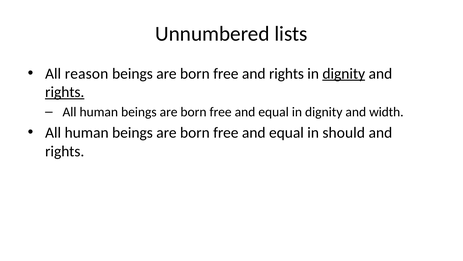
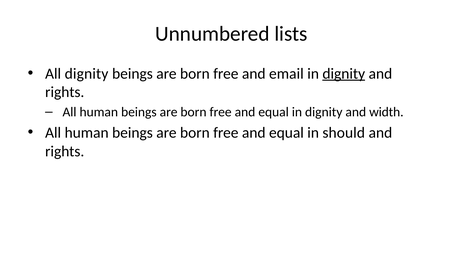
All reason: reason -> dignity
free and rights: rights -> email
rights at (65, 92) underline: present -> none
